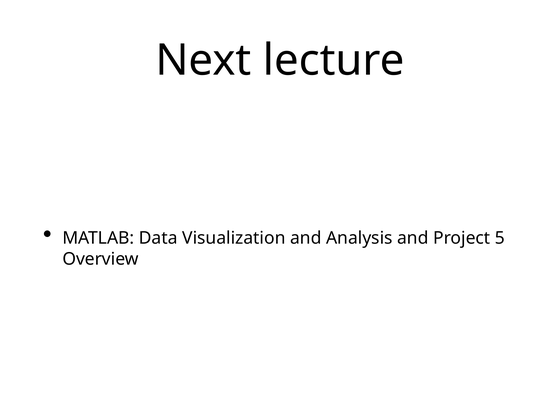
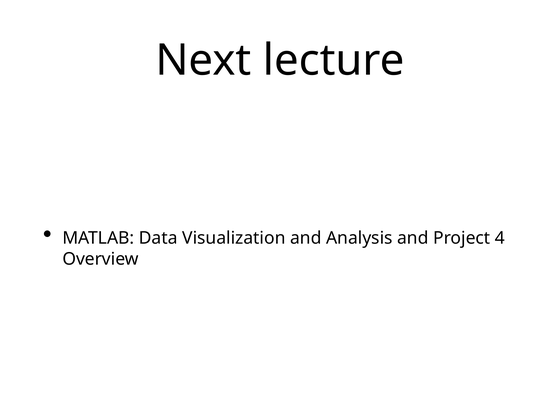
5: 5 -> 4
